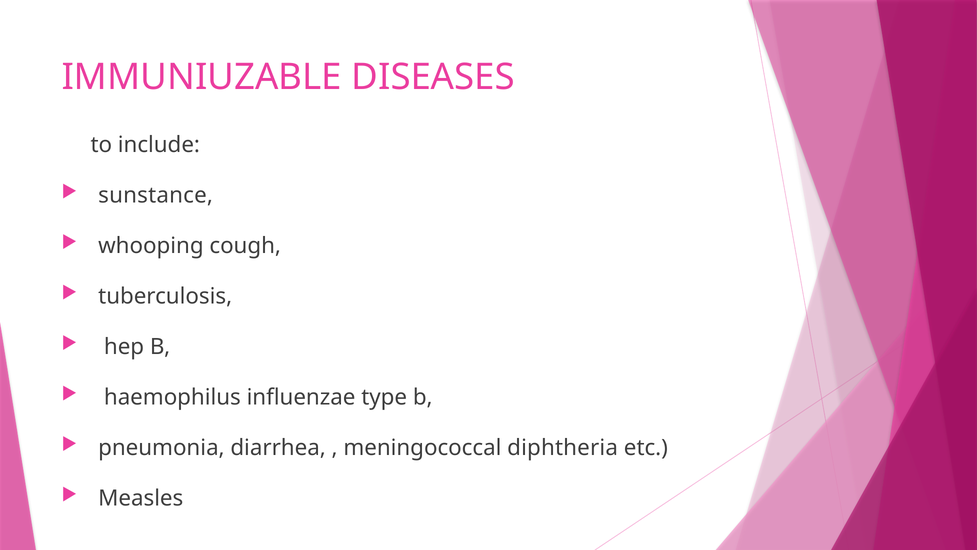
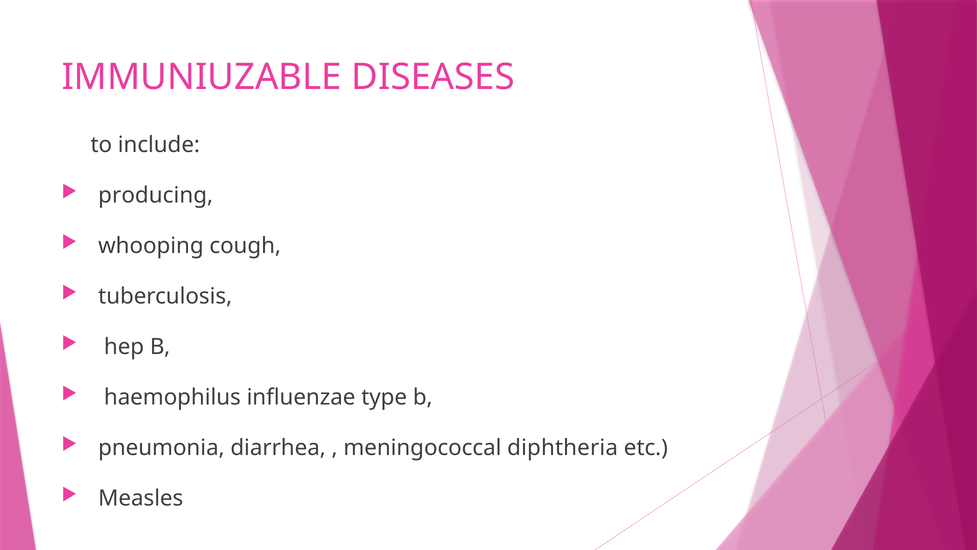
sunstance: sunstance -> producing
